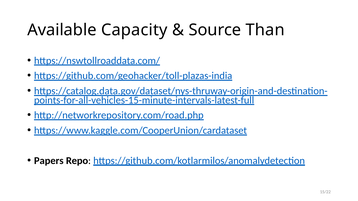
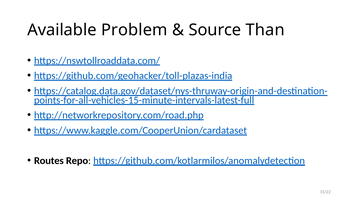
Capacity: Capacity -> Problem
Papers: Papers -> Routes
